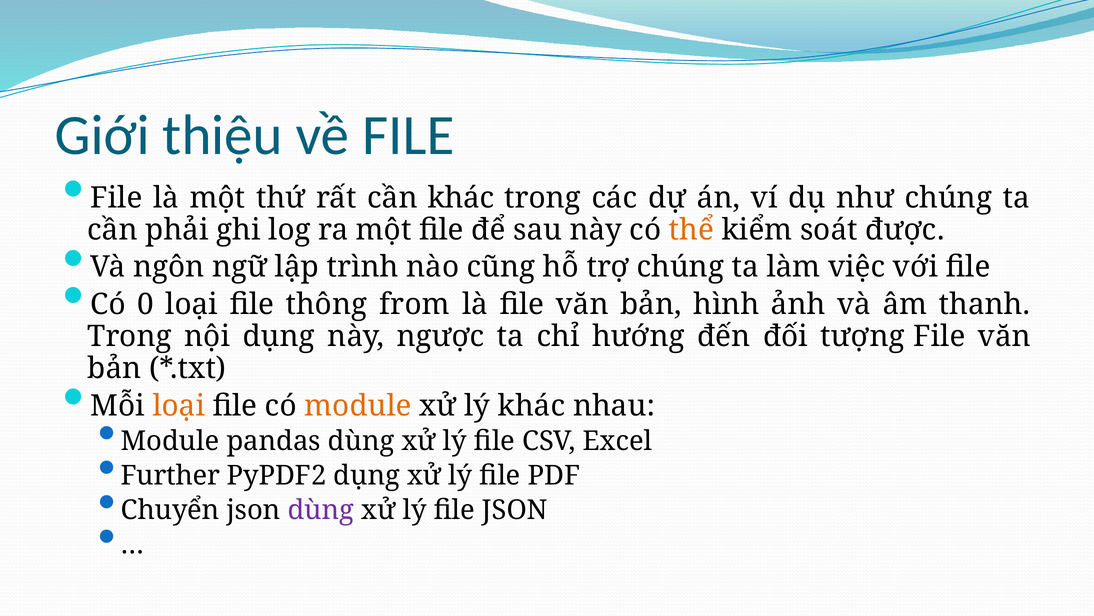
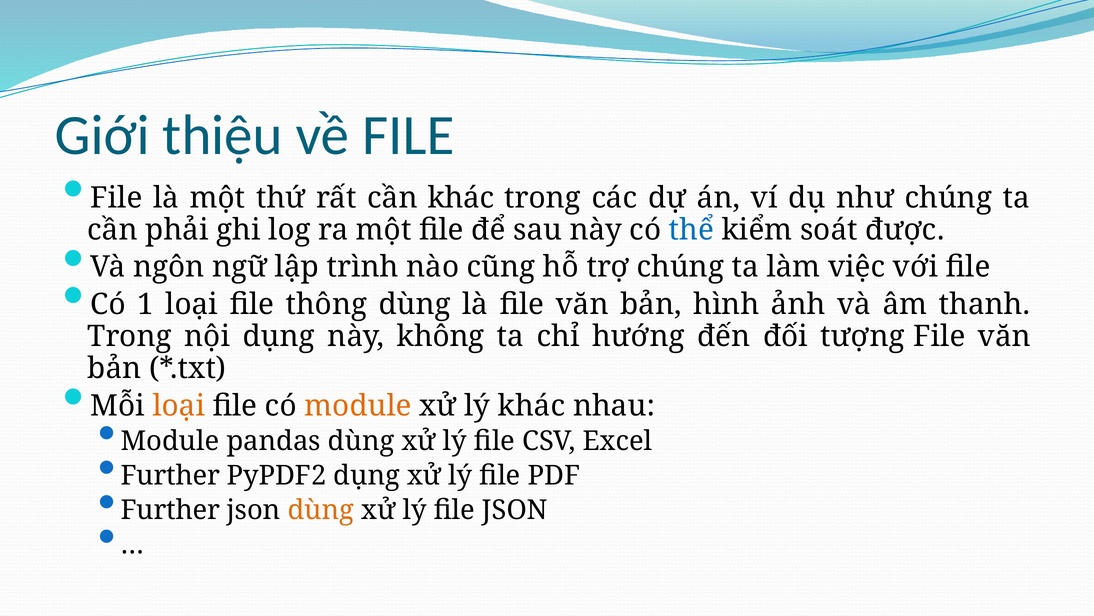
thể colour: orange -> blue
0: 0 -> 1
thông from: from -> dùng
ngược: ngược -> không
Chuyển at (170, 510): Chuyển -> Further
dùng at (321, 510) colour: purple -> orange
